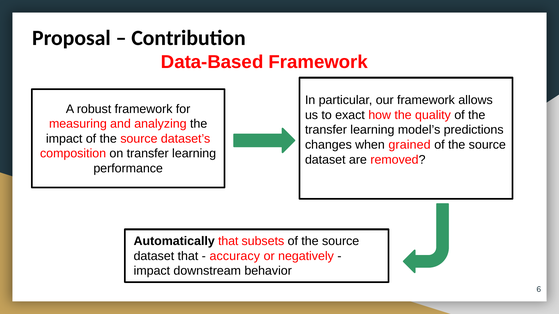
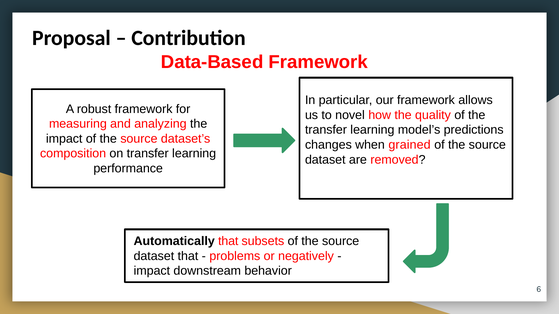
exact: exact -> novel
accuracy: accuracy -> problems
